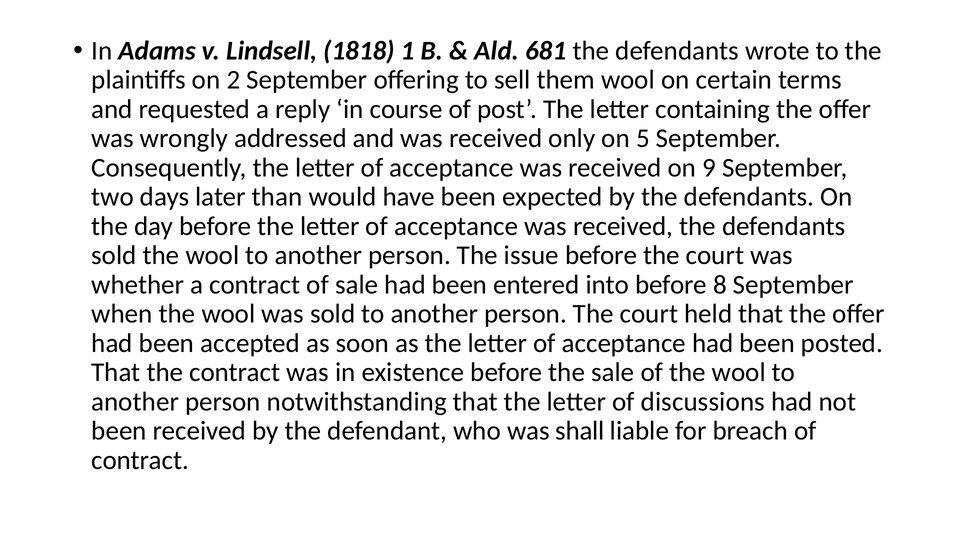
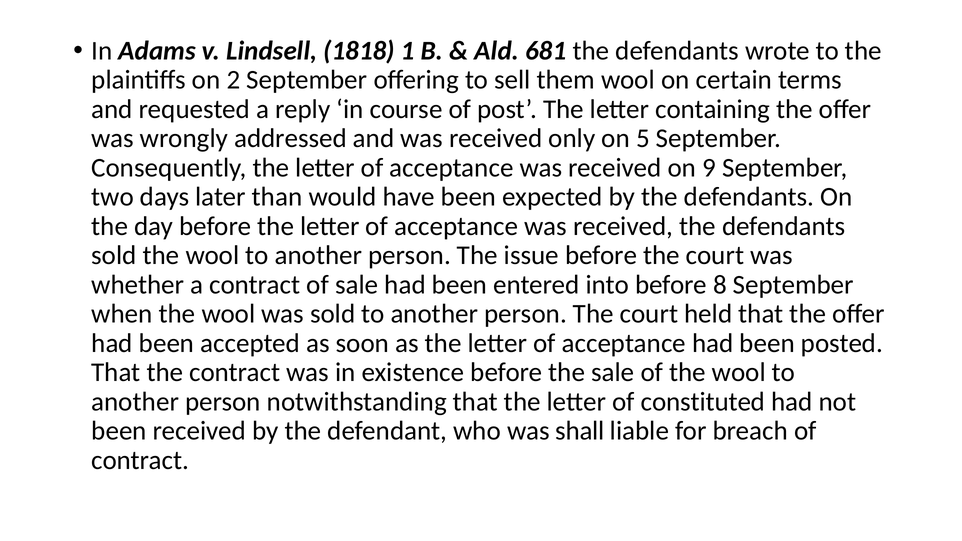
discussions: discussions -> constituted
